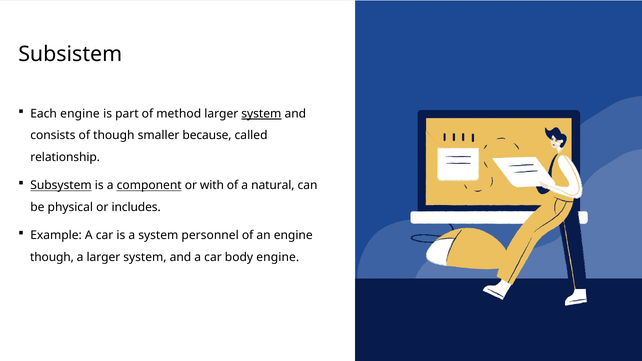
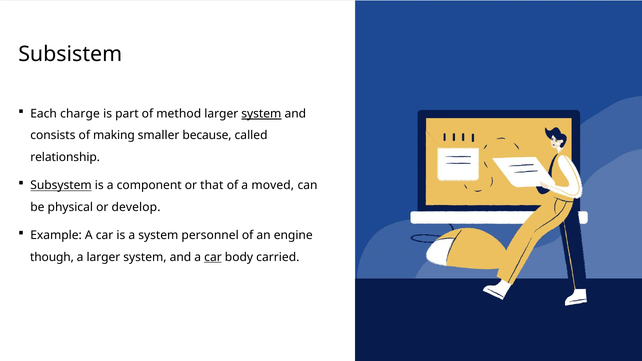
Each engine: engine -> charge
of though: though -> making
component underline: present -> none
with: with -> that
natural: natural -> moved
includes: includes -> develop
car at (213, 257) underline: none -> present
body engine: engine -> carried
